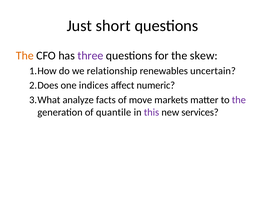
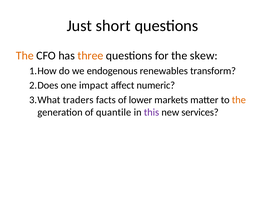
three colour: purple -> orange
relationship: relationship -> endogenous
uncertain: uncertain -> transform
indices: indices -> impact
analyze: analyze -> traders
move: move -> lower
the at (239, 100) colour: purple -> orange
